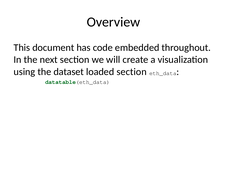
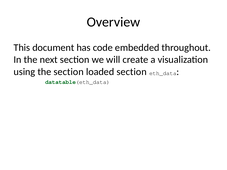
the dataset: dataset -> section
